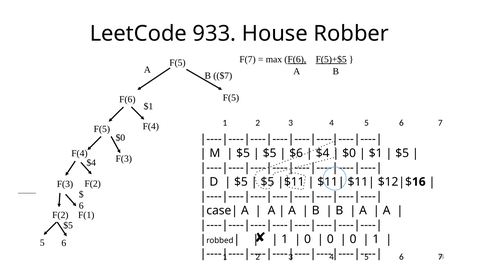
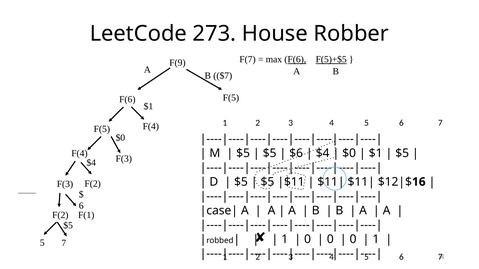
933: 933 -> 273
F(5 at (177, 63): F(5 -> F(9
6 at (64, 243): 6 -> 7
